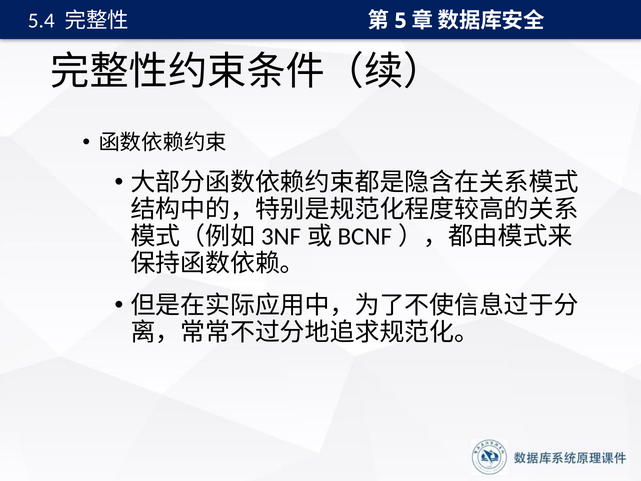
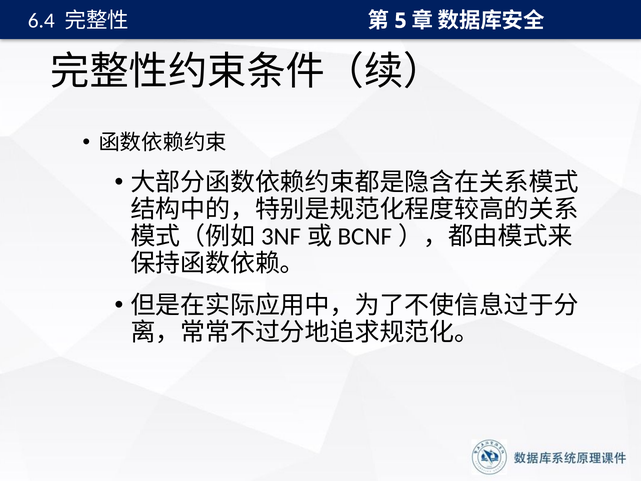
5.4: 5.4 -> 6.4
